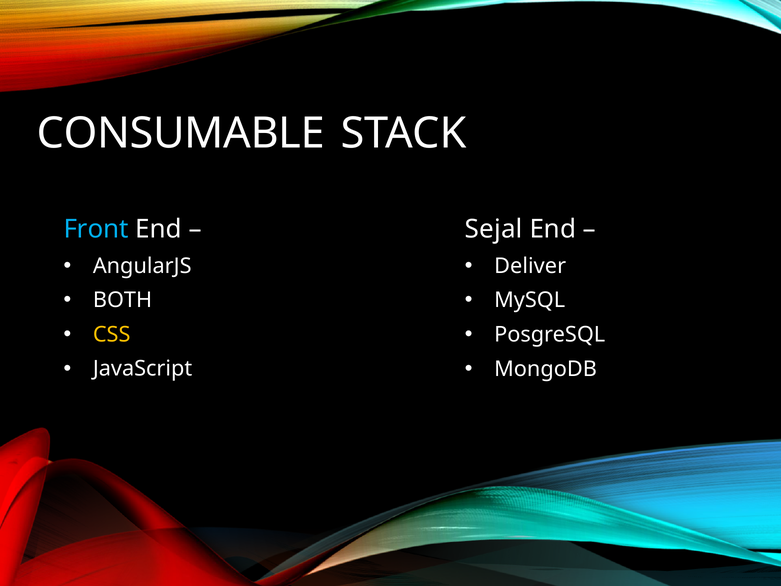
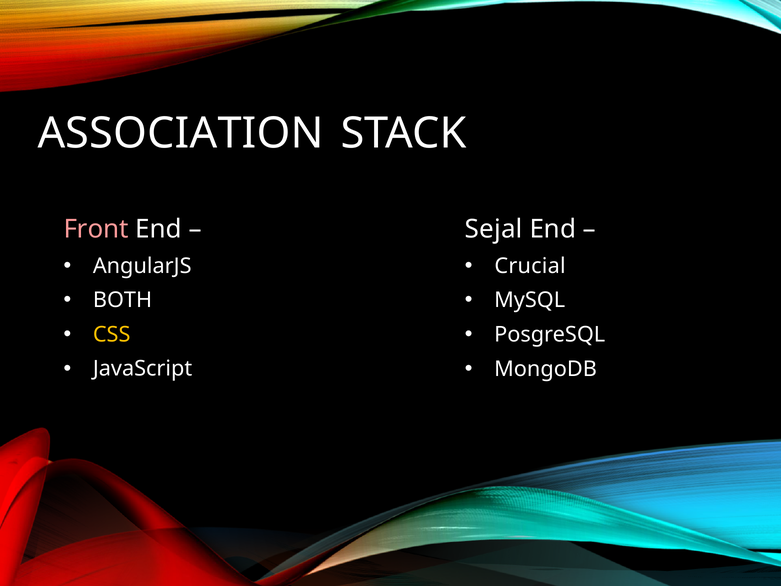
CONSUMABLE: CONSUMABLE -> ASSOCIATION
Front colour: light blue -> pink
Deliver: Deliver -> Crucial
